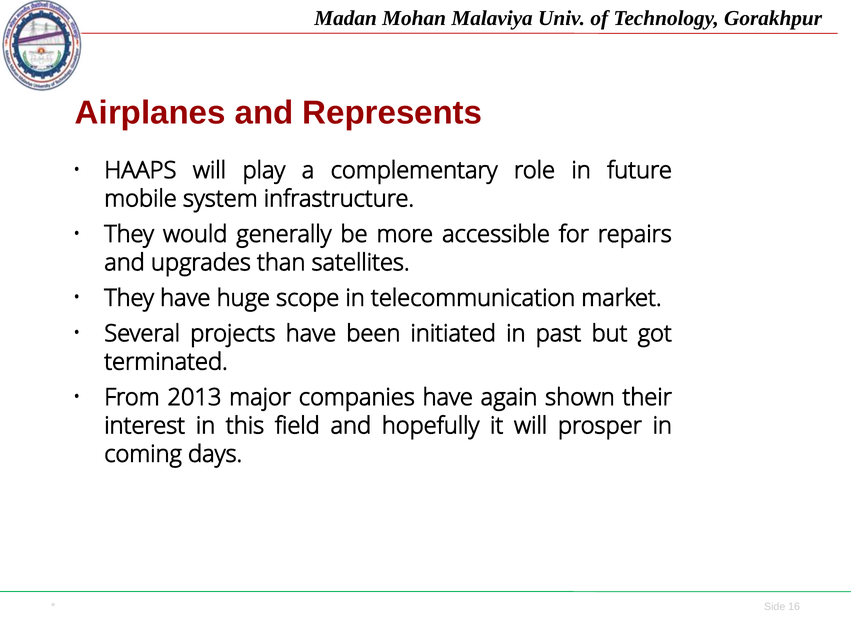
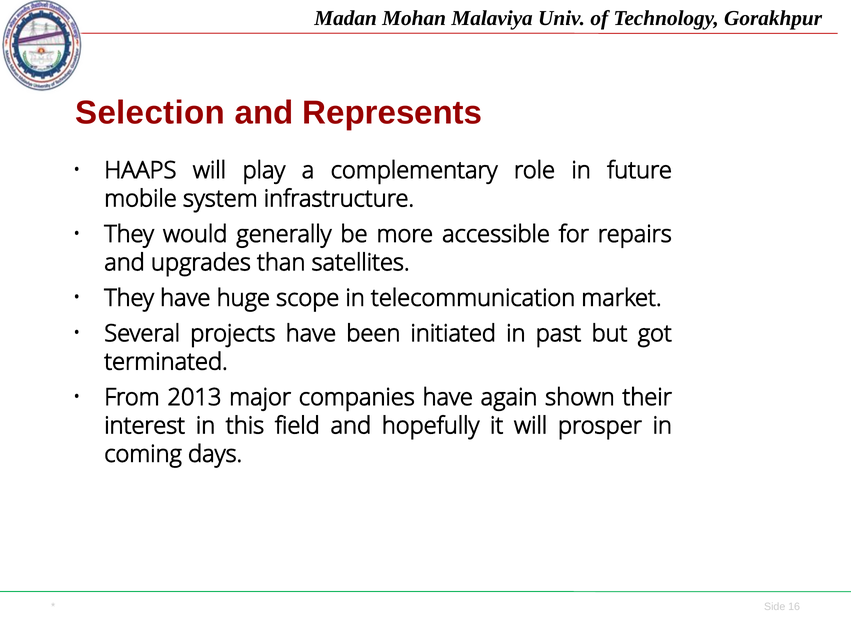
Airplanes: Airplanes -> Selection
